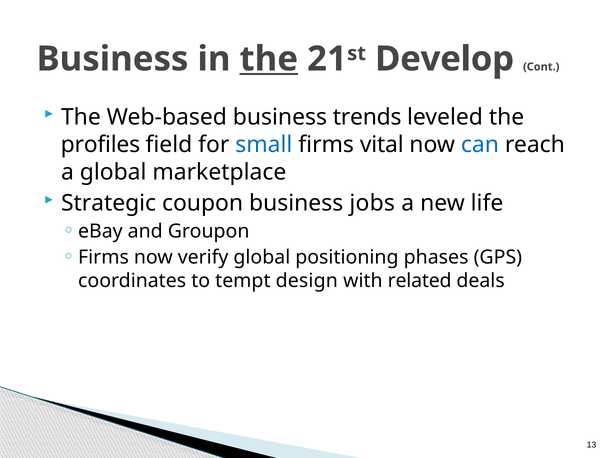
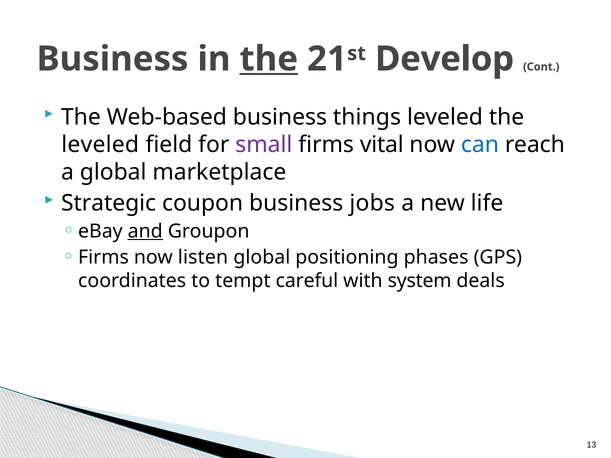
trends: trends -> things
profiles at (100, 145): profiles -> leveled
small colour: blue -> purple
and underline: none -> present
verify: verify -> listen
design: design -> careful
related: related -> system
